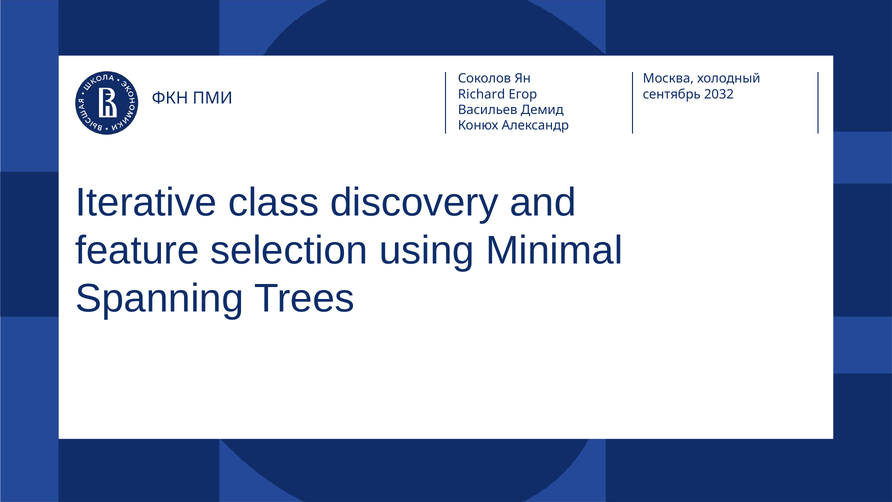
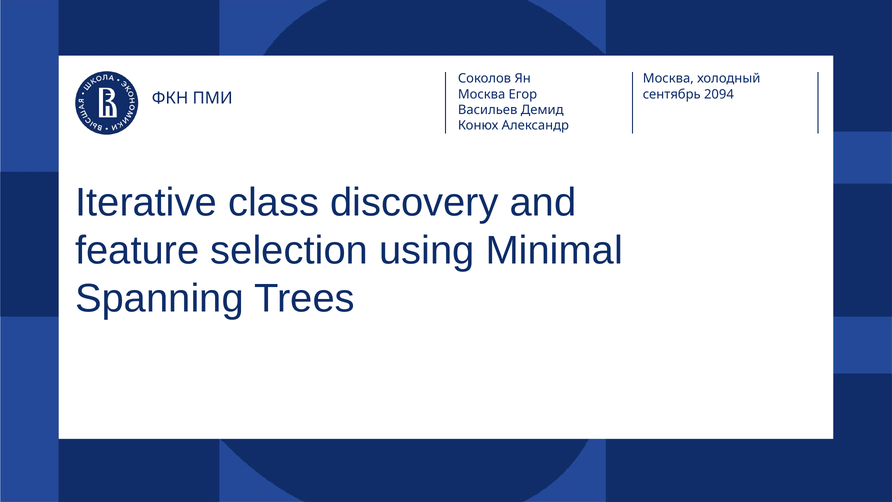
Richard at (482, 94): Richard -> Москва
2032: 2032 -> 2094
